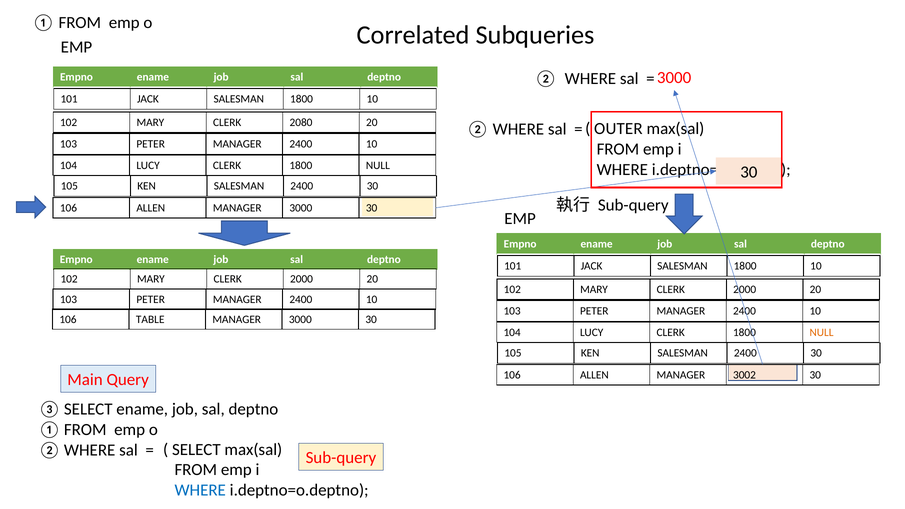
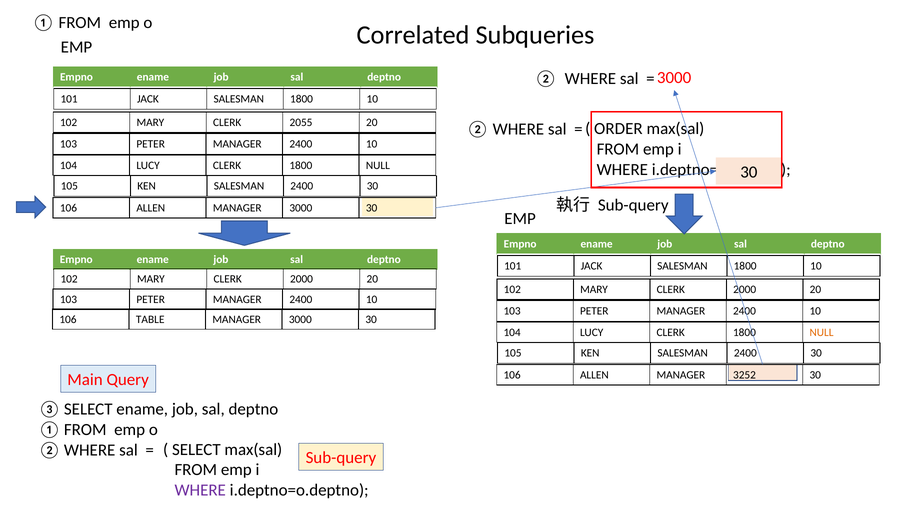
2080: 2080 -> 2055
OUTER: OUTER -> ORDER
3002: 3002 -> 3252
WHERE at (200, 490) colour: blue -> purple
